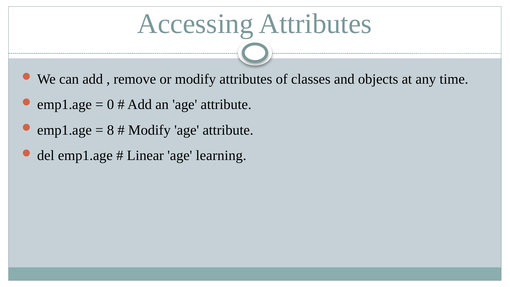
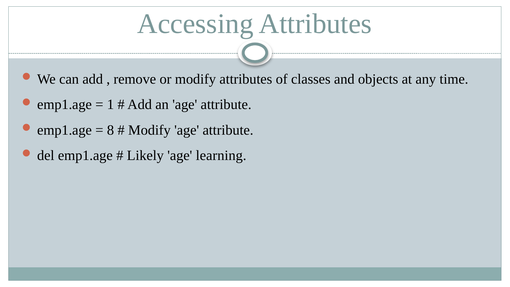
0: 0 -> 1
Linear: Linear -> Likely
